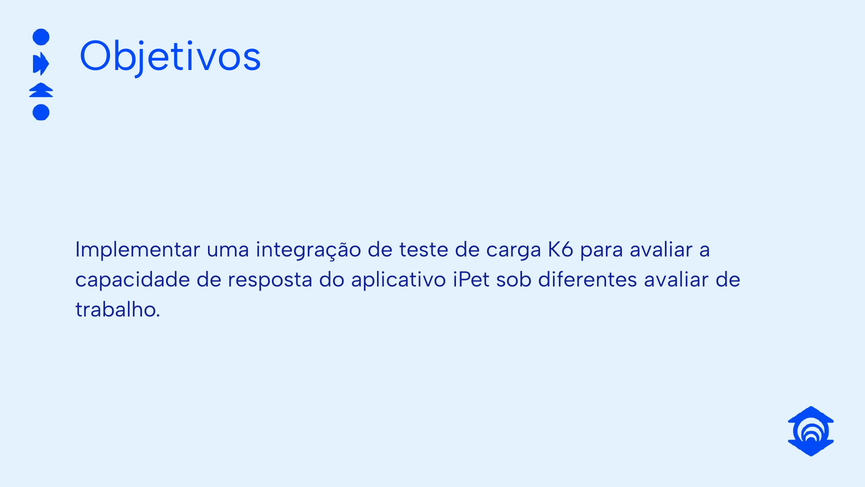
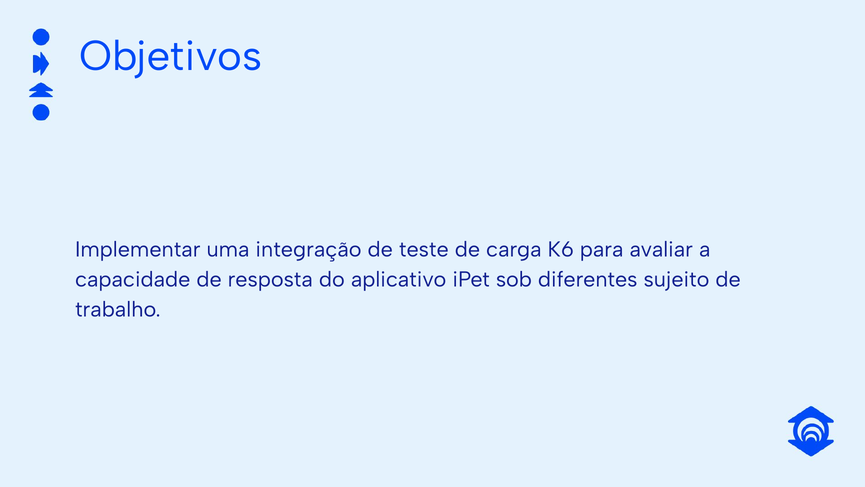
diferentes avaliar: avaliar -> sujeito
